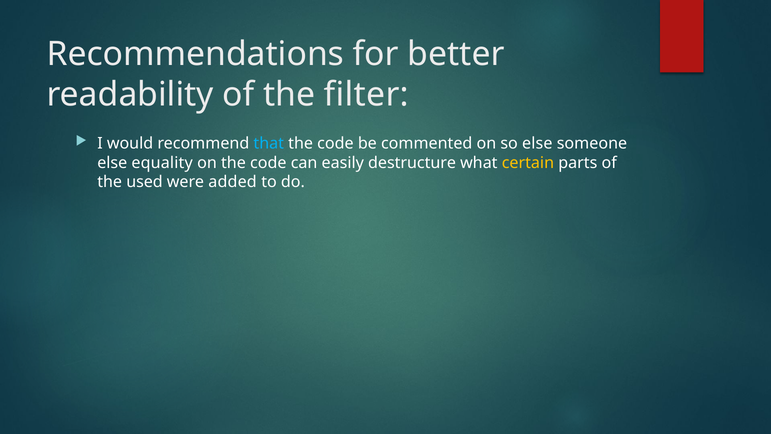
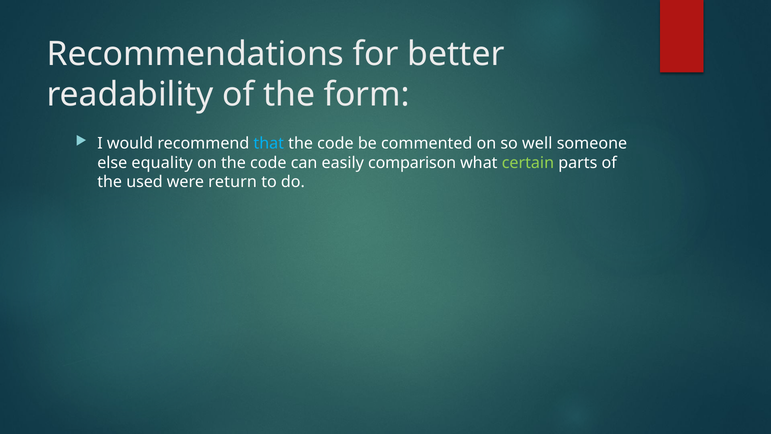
filter: filter -> form
so else: else -> well
destructure: destructure -> comparison
certain colour: yellow -> light green
added: added -> return
